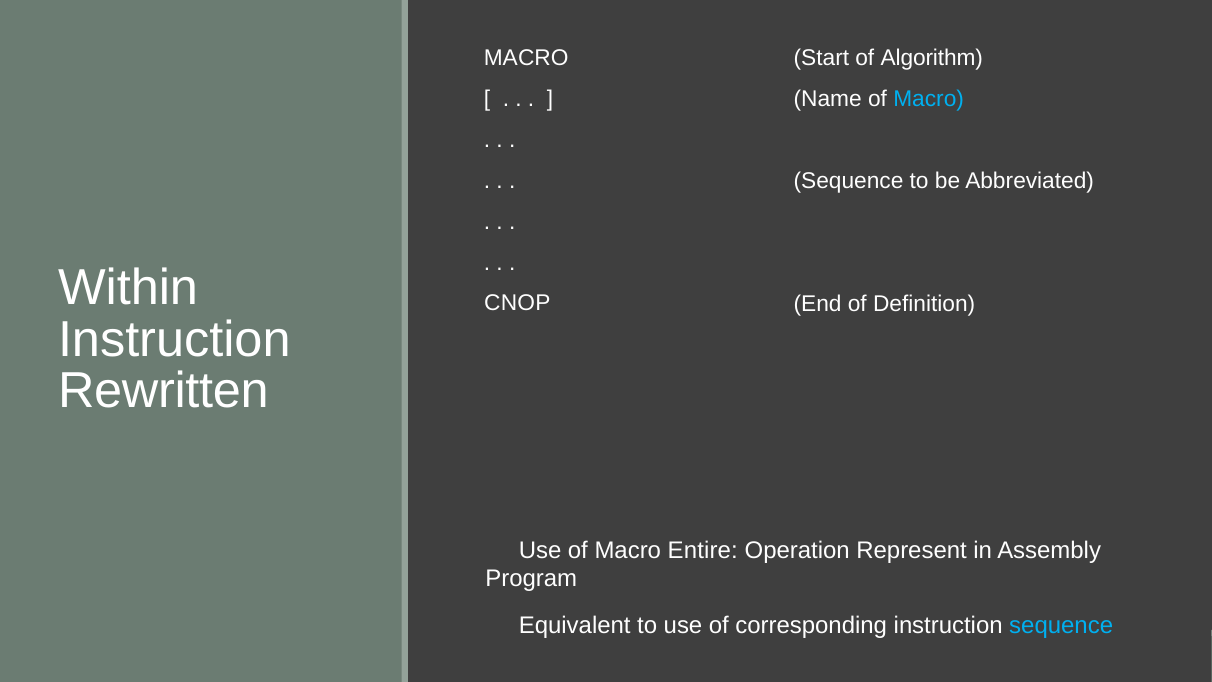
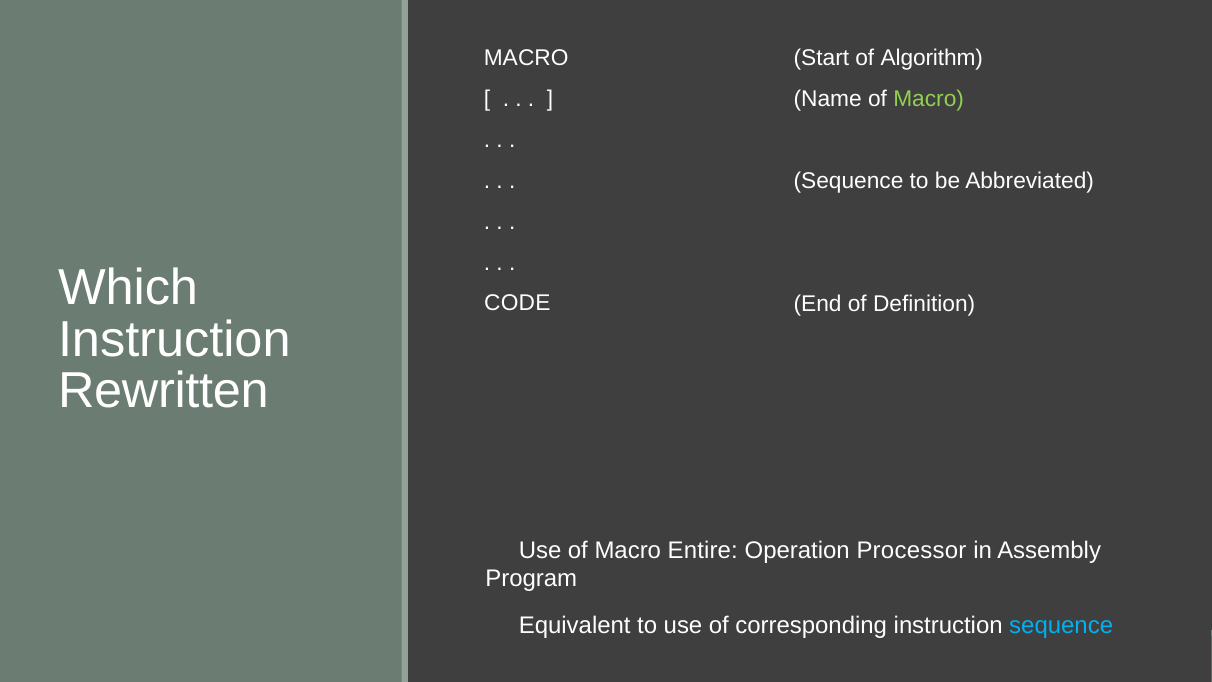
Macro at (929, 99) colour: light blue -> light green
Within: Within -> Which
CNOP: CNOP -> CODE
Represent: Represent -> Processor
